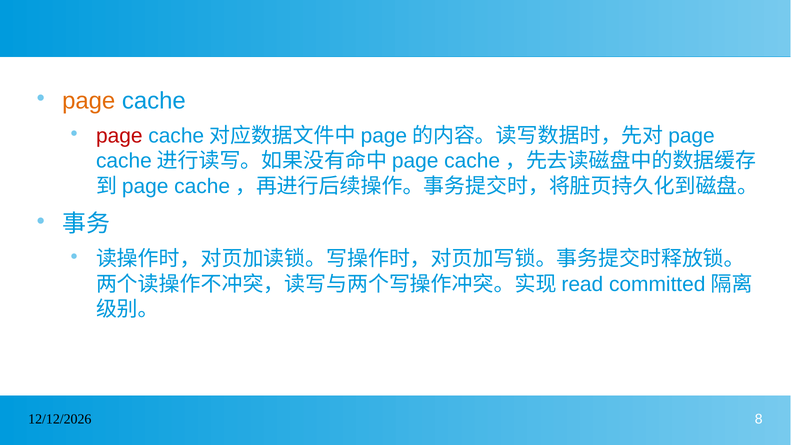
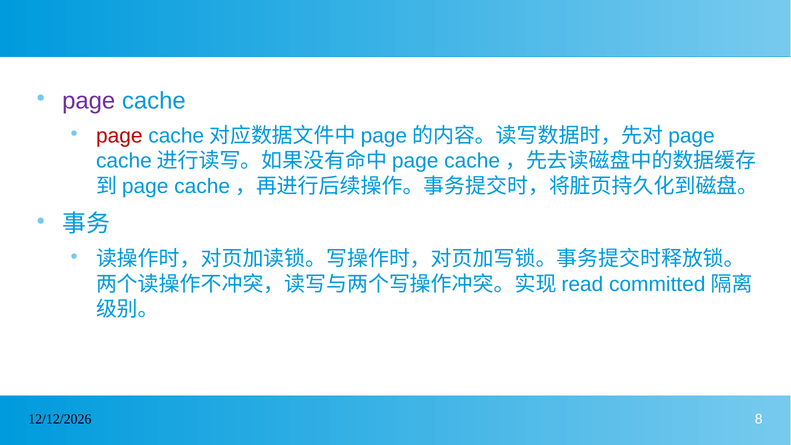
page at (89, 101) colour: orange -> purple
